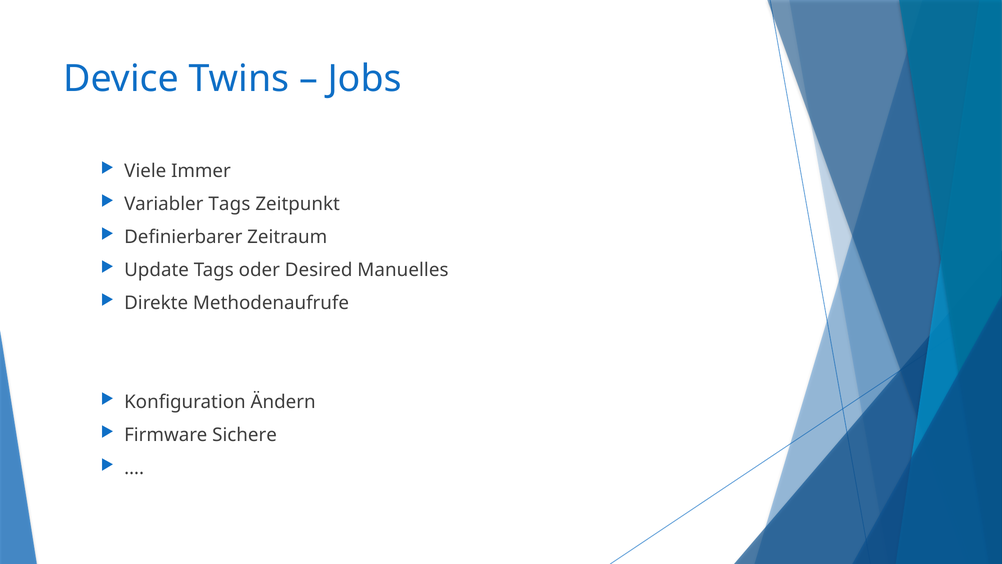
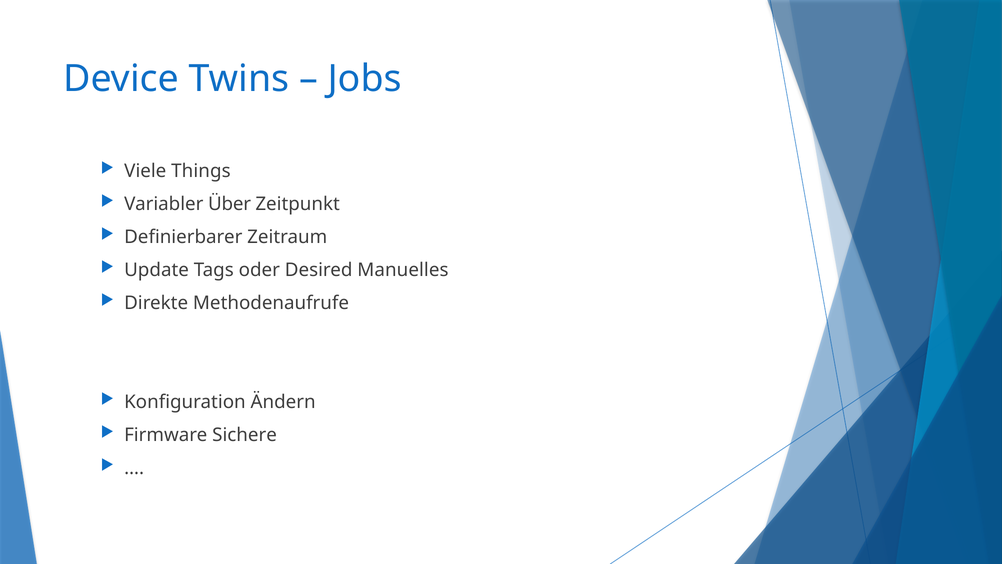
Immer: Immer -> Things
Variabler Tags: Tags -> Über
